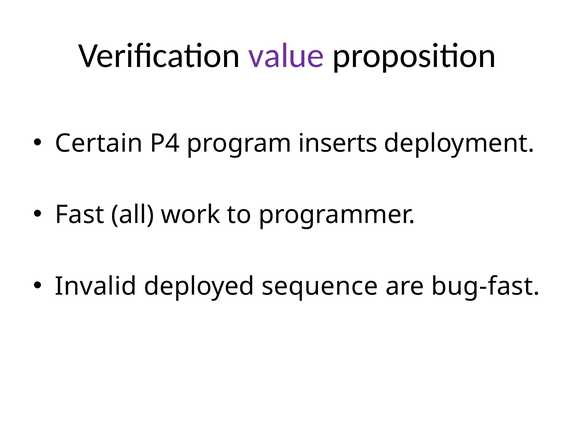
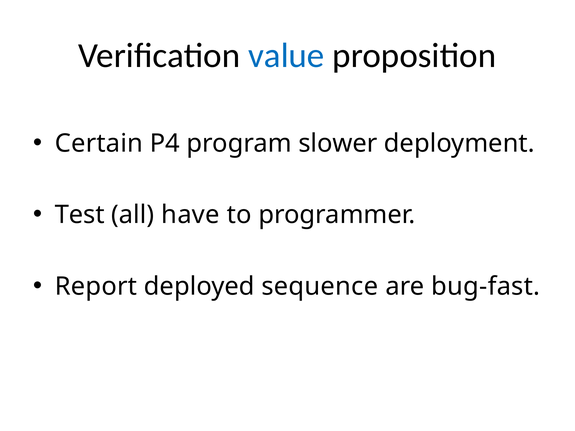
value colour: purple -> blue
inserts: inserts -> slower
Fast: Fast -> Test
work: work -> have
Invalid: Invalid -> Report
